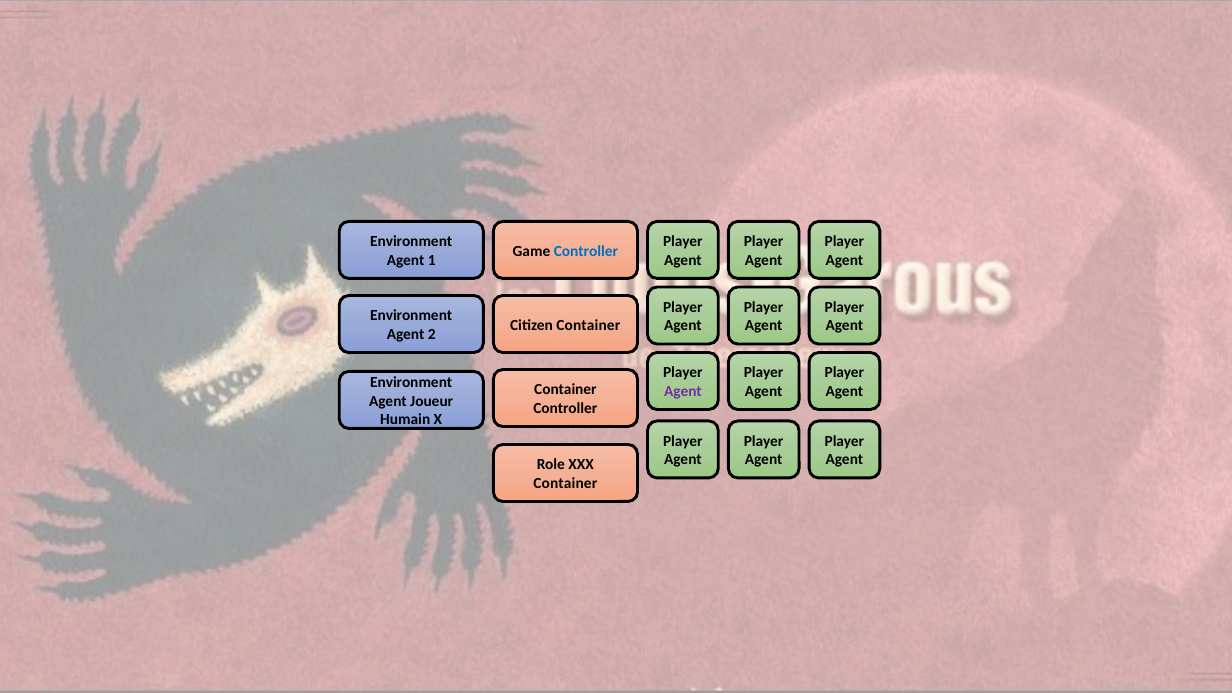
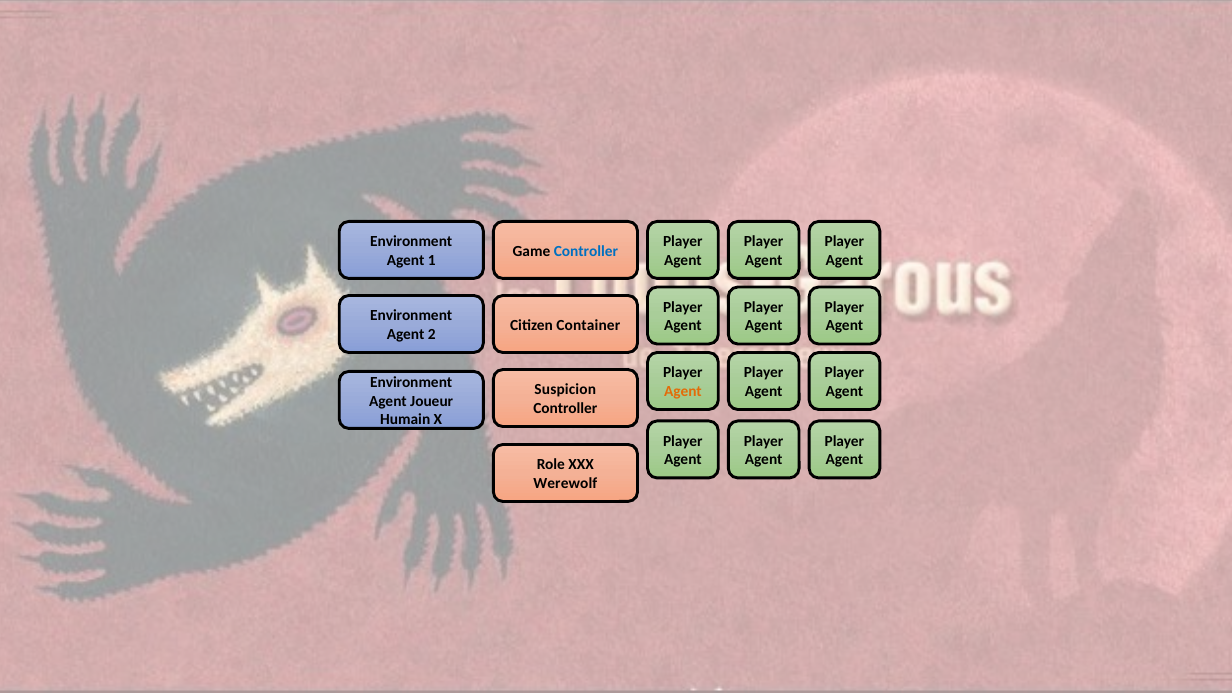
Container at (565, 390): Container -> Suspicion
Agent at (683, 391) colour: purple -> orange
Container at (565, 483): Container -> Werewolf
